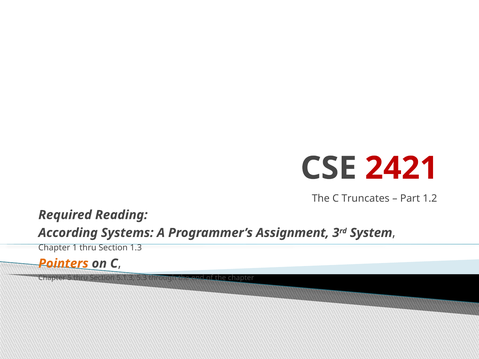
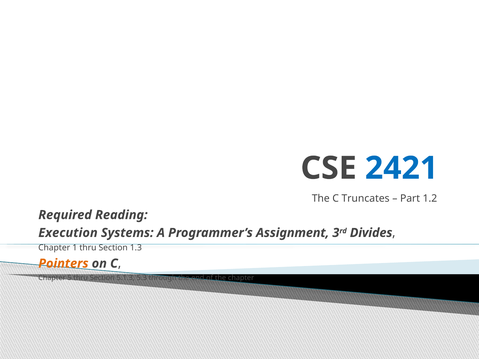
2421 colour: red -> blue
According: According -> Execution
System: System -> Divides
